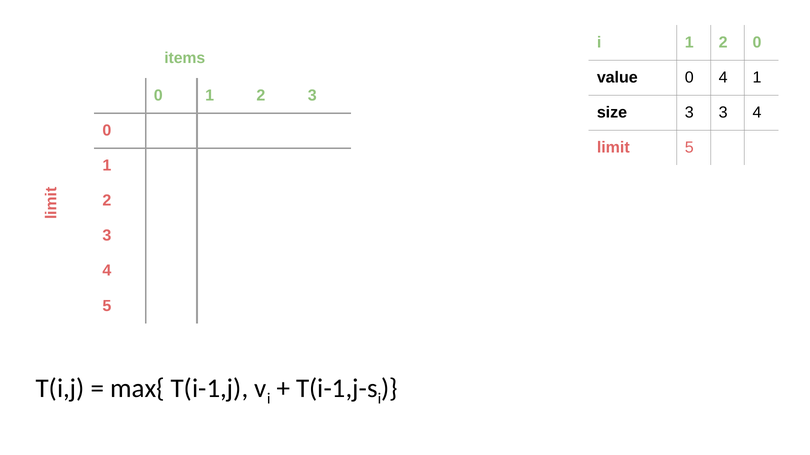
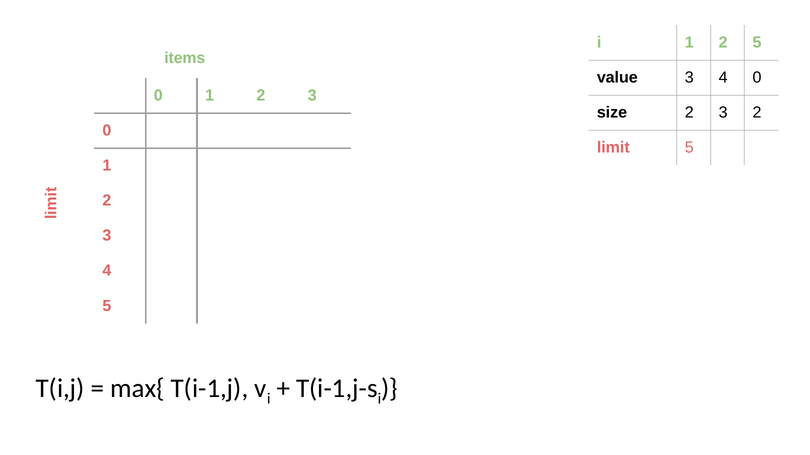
2 0: 0 -> 5
value 0: 0 -> 3
4 1: 1 -> 0
size 3: 3 -> 2
4 at (757, 113): 4 -> 2
